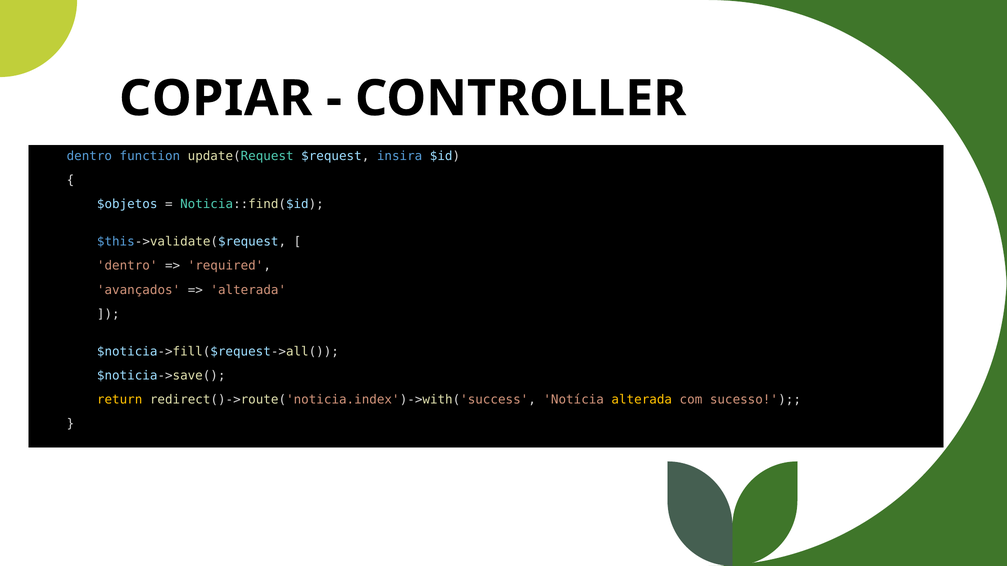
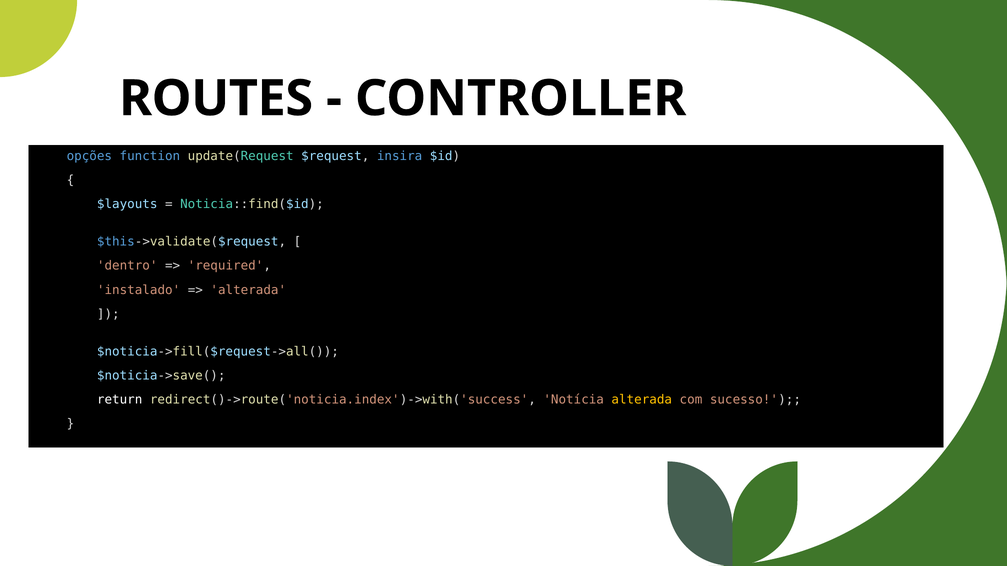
COPIAR: COPIAR -> ROUTES
dentro at (89, 156): dentro -> opções
$objetos: $objetos -> $layouts
avançados: avançados -> instalado
return colour: yellow -> white
